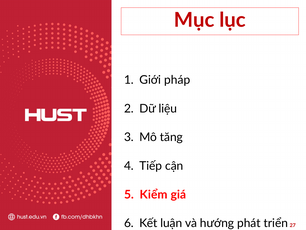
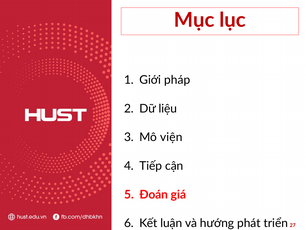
tăng: tăng -> viện
Kiểm: Kiểm -> Đoán
